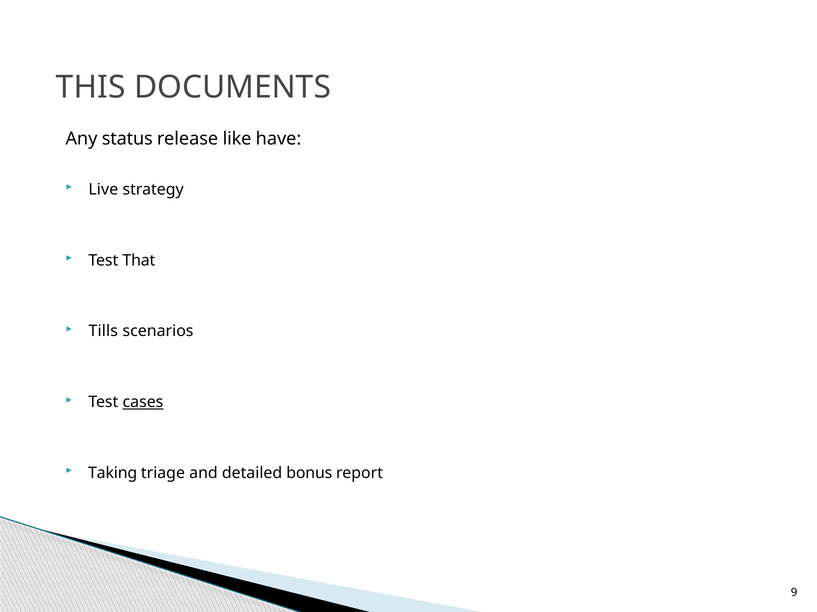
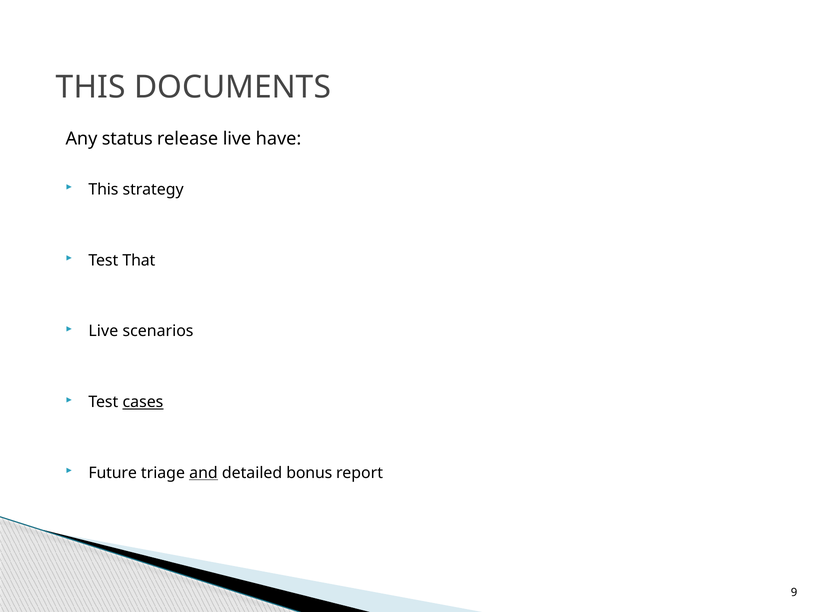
release like: like -> live
Live at (103, 190): Live -> This
Tills at (103, 332): Tills -> Live
Taking: Taking -> Future
and underline: none -> present
